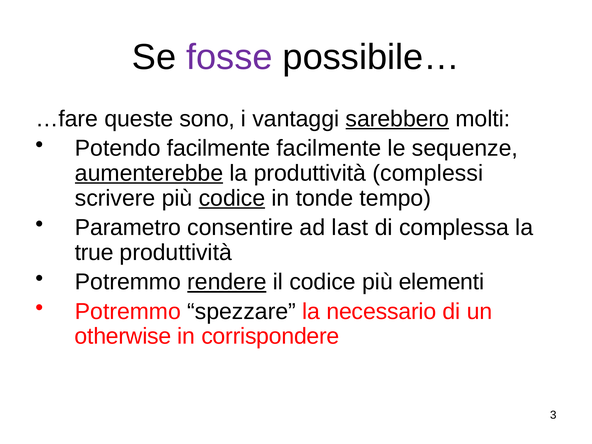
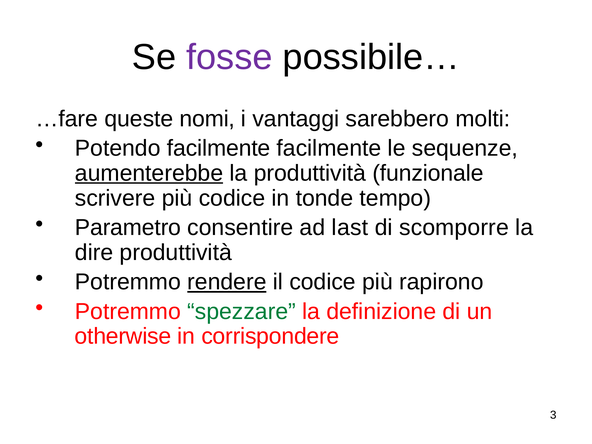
sono: sono -> nomi
sarebbero underline: present -> none
complessi: complessi -> funzionale
codice at (232, 198) underline: present -> none
complessa: complessa -> scomporre
true: true -> dire
elementi: elementi -> rapirono
spezzare colour: black -> green
necessario: necessario -> definizione
